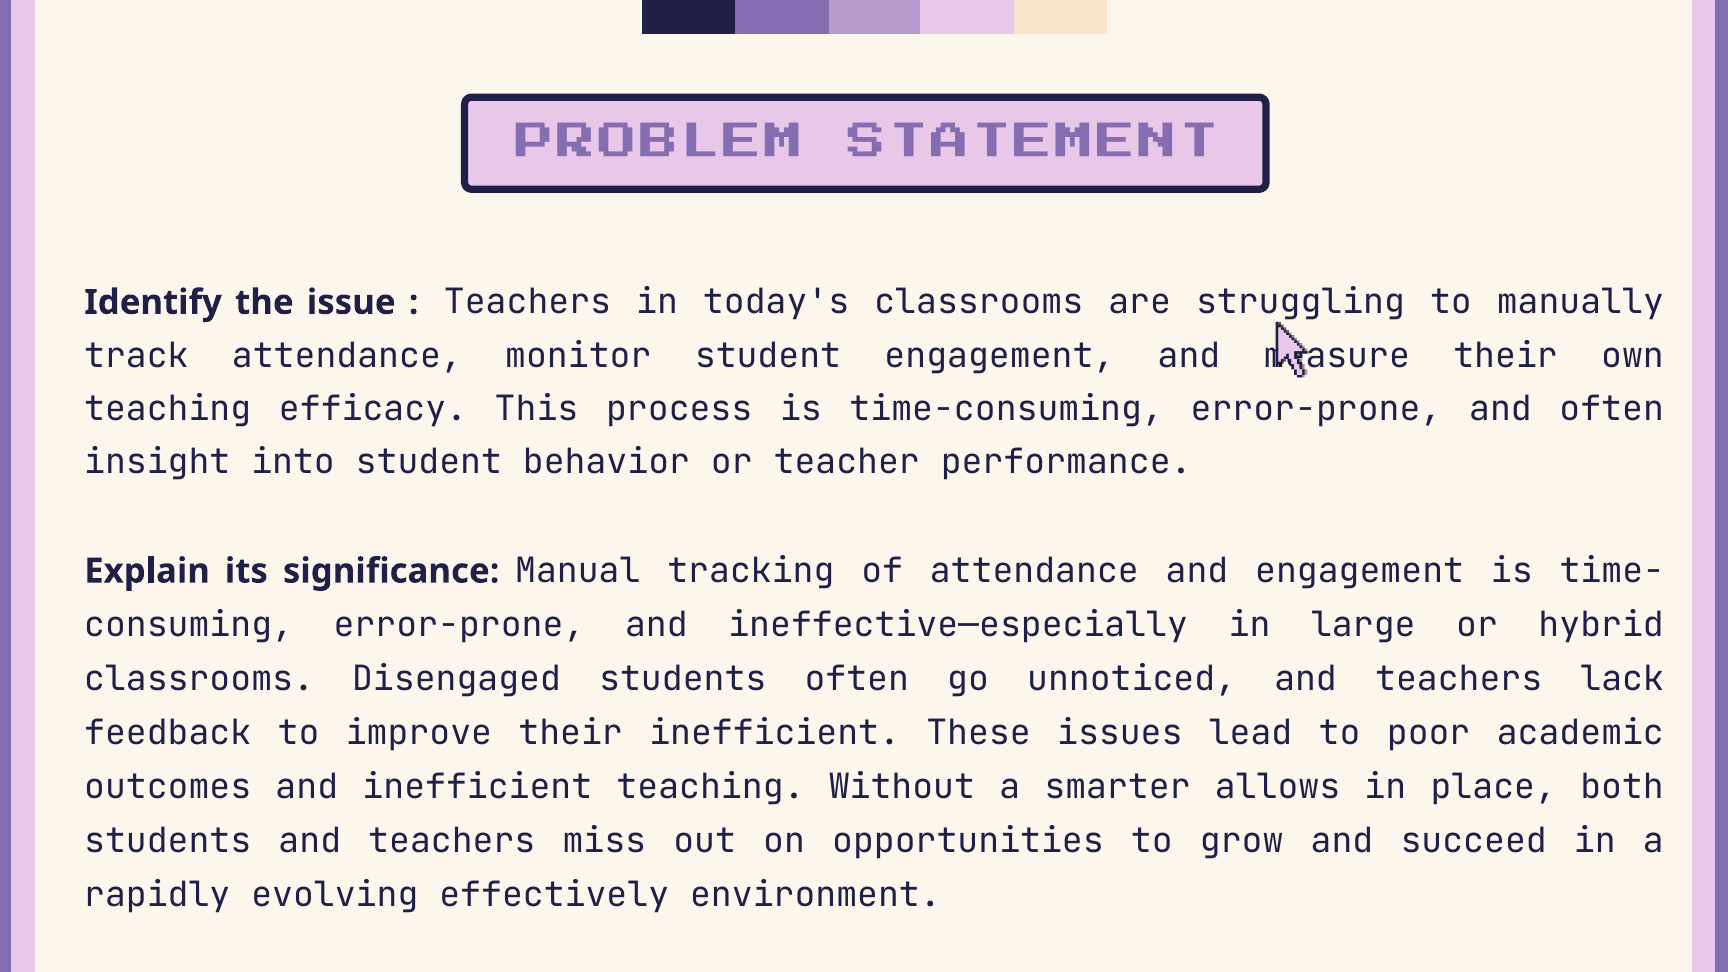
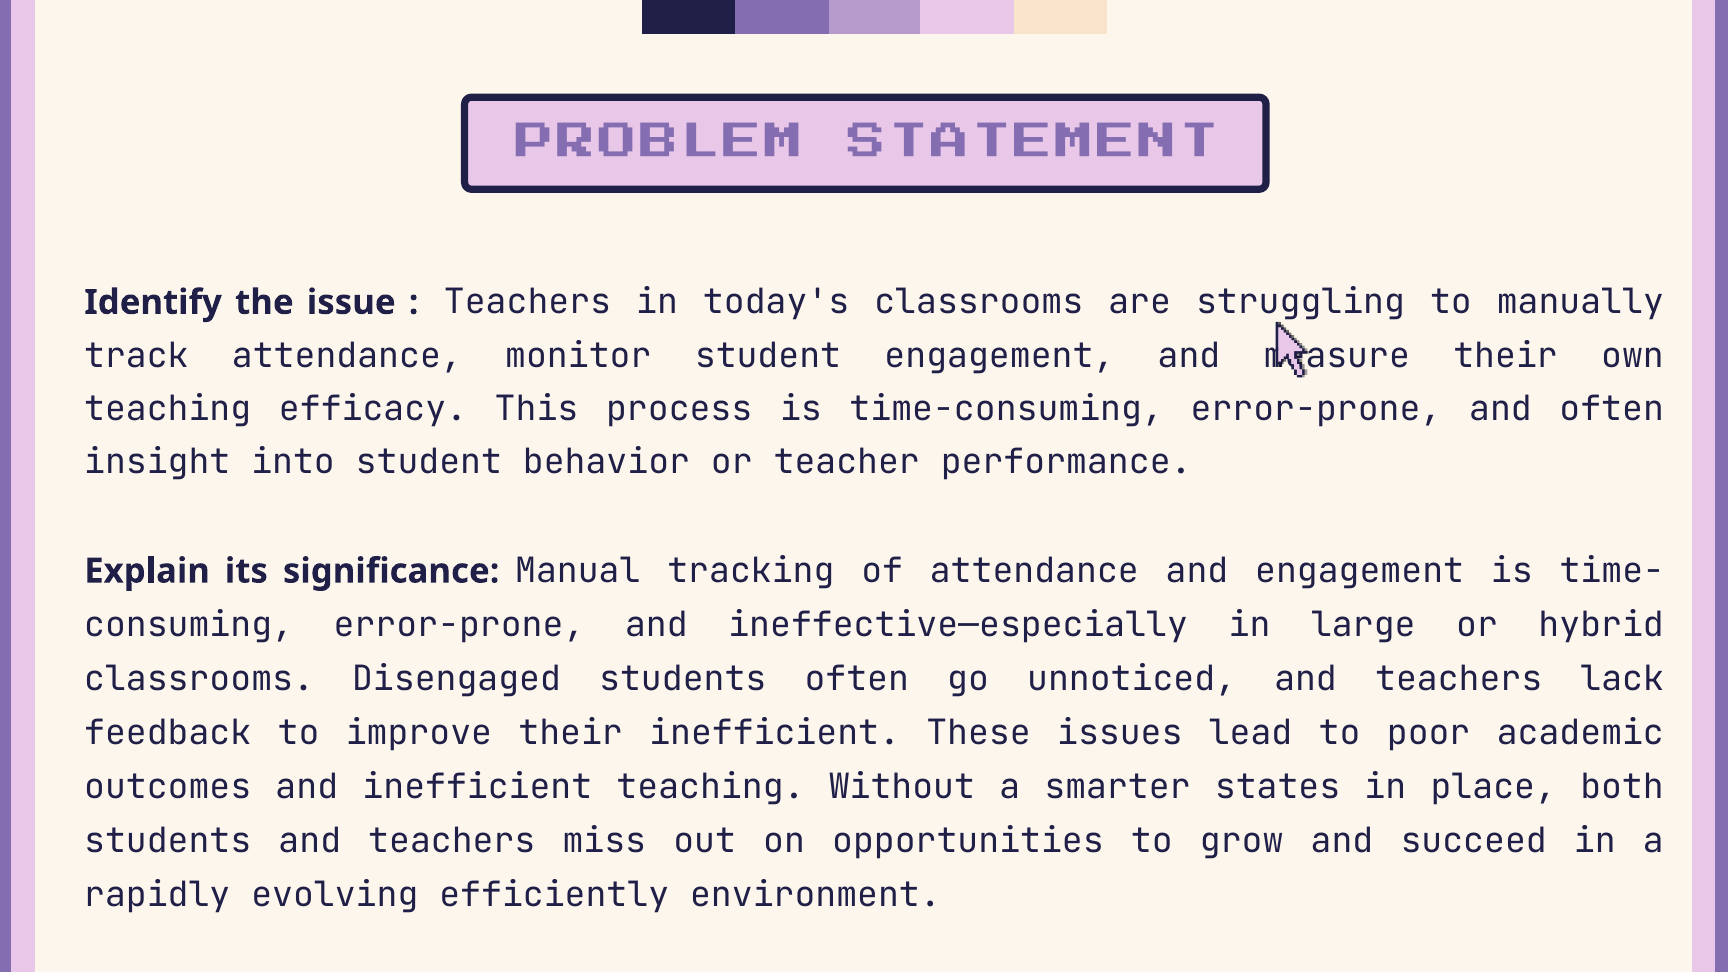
allows: allows -> states
effectively: effectively -> efficiently
